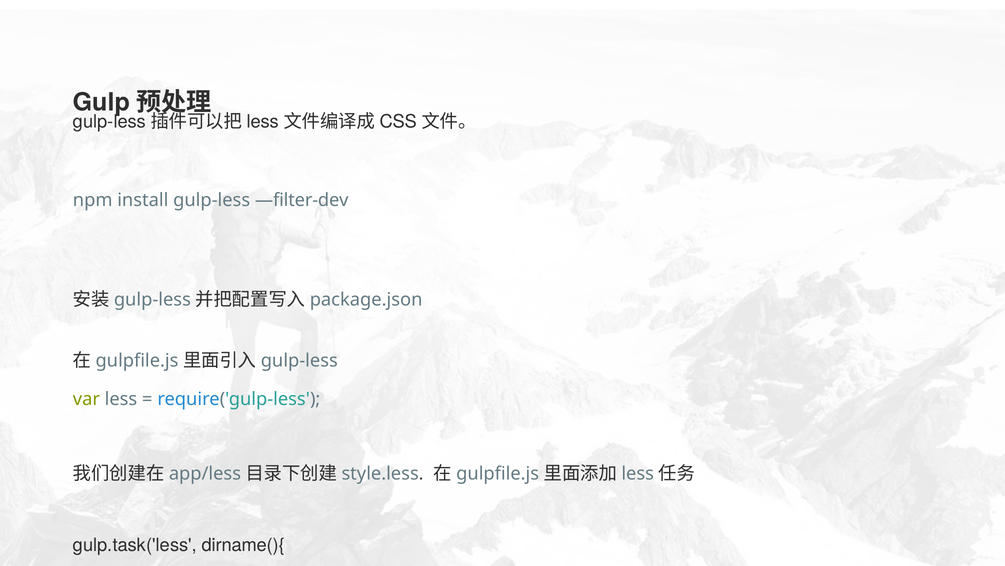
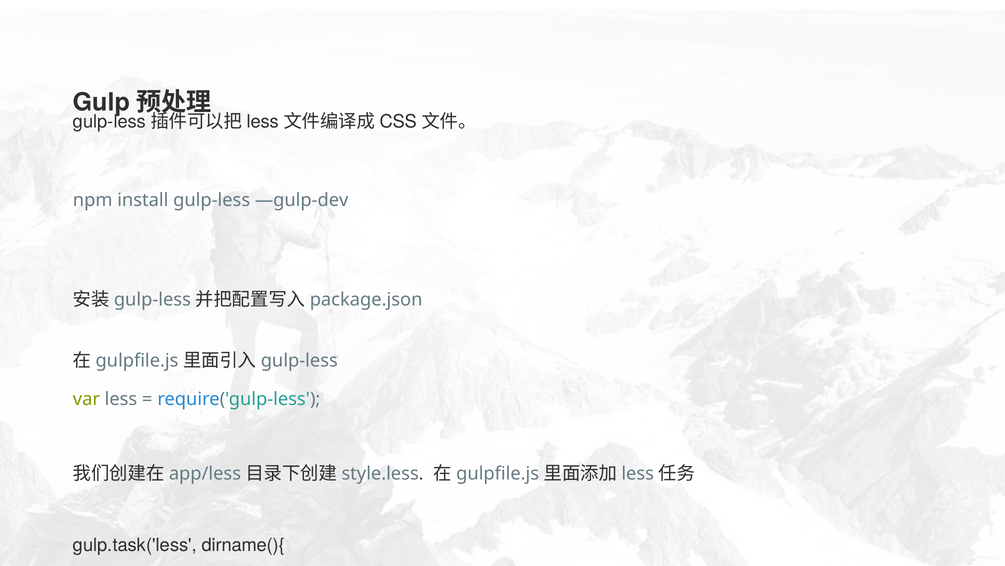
—filter-dev: —filter-dev -> —gulp-dev
